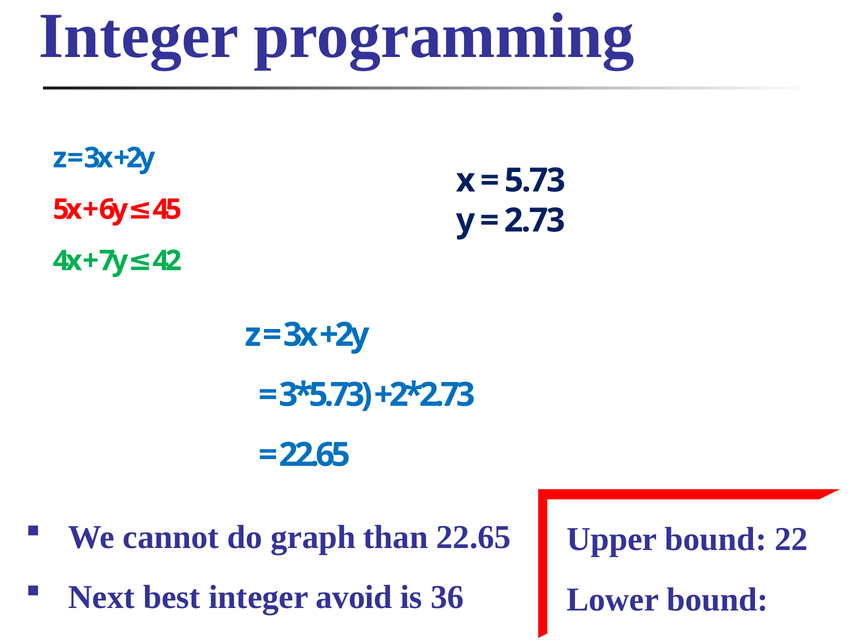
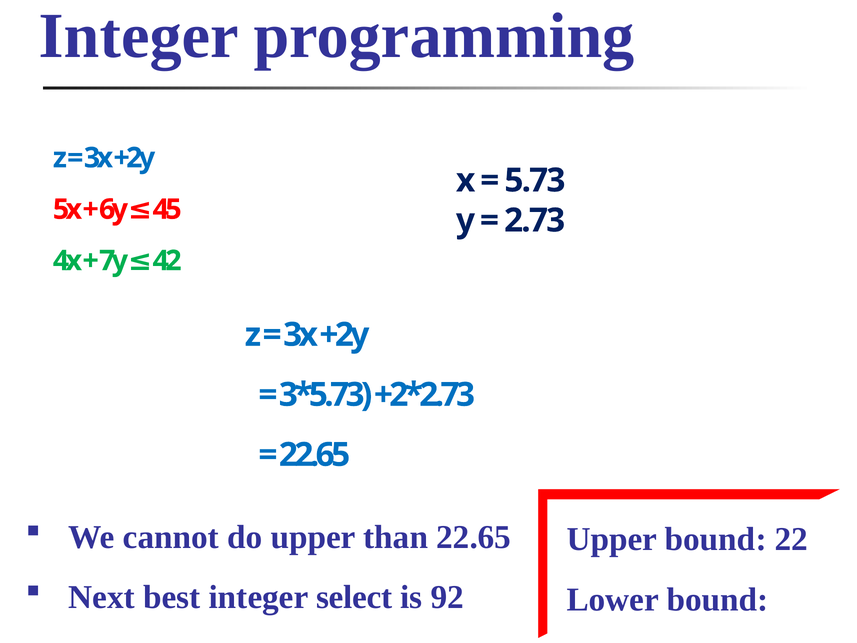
do graph: graph -> upper
avoid: avoid -> select
36: 36 -> 92
